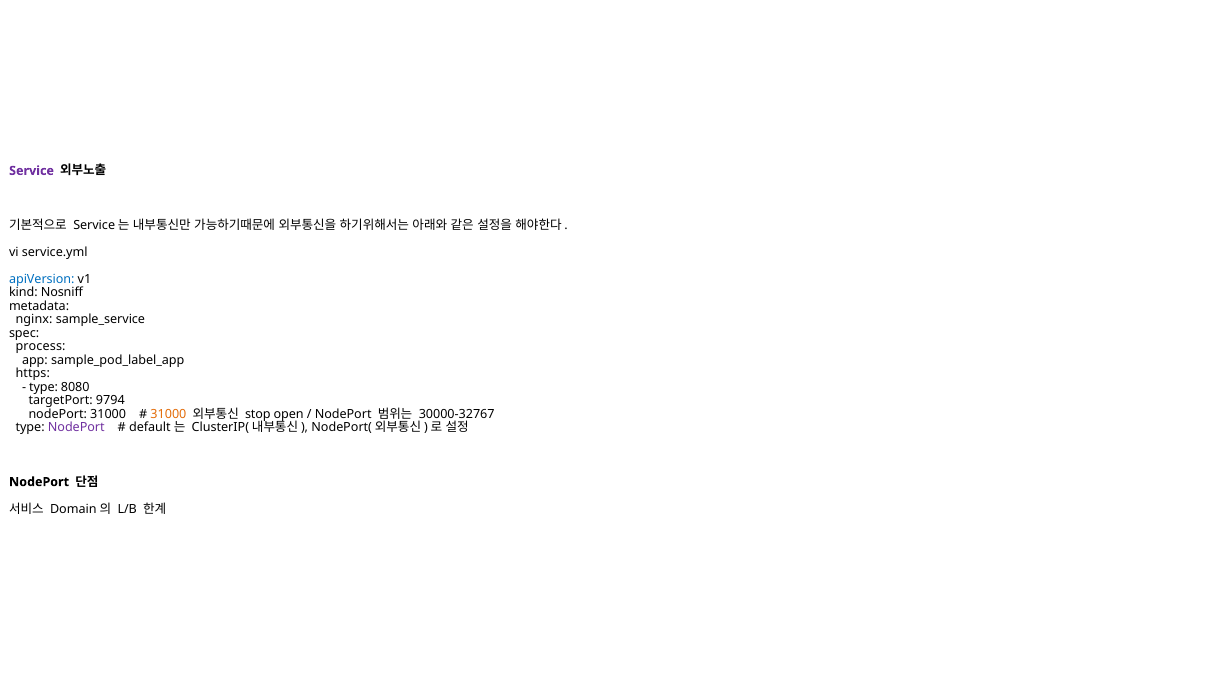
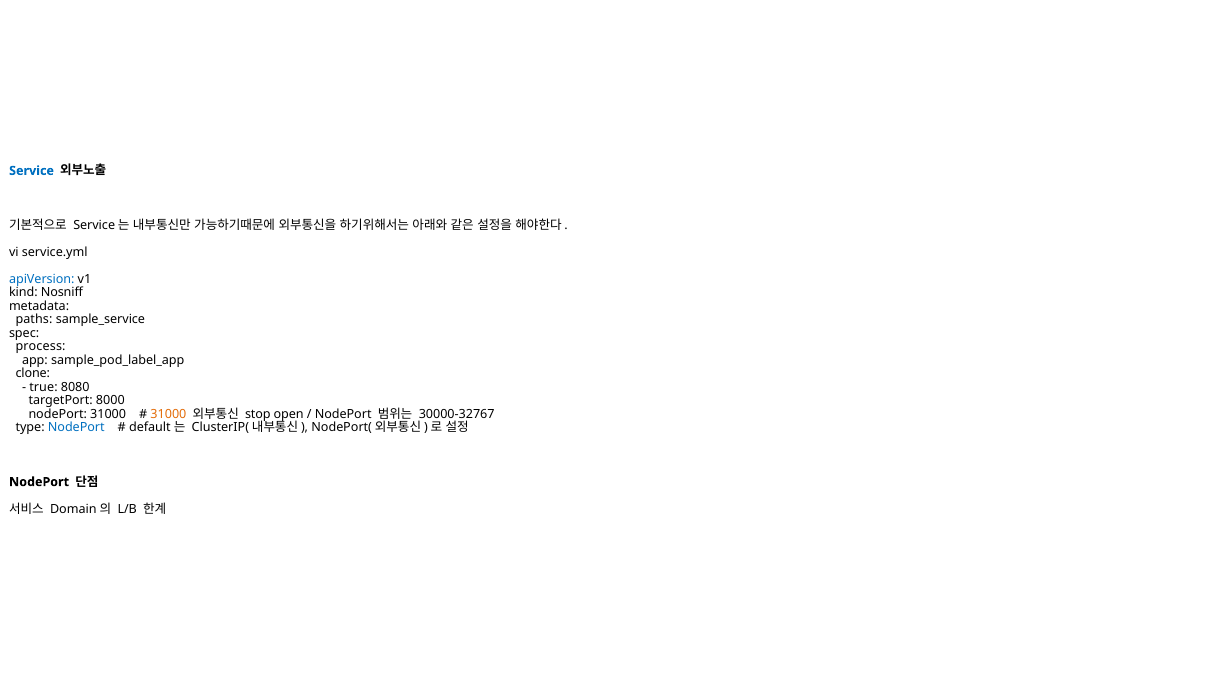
Service colour: purple -> blue
nginx: nginx -> paths
https: https -> clone
type at (44, 387): type -> true
9794: 9794 -> 8000
NodePort at (76, 428) colour: purple -> blue
